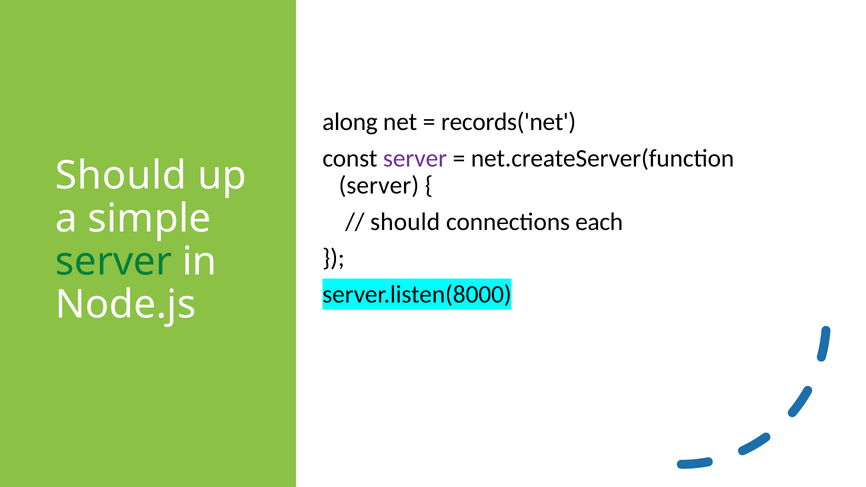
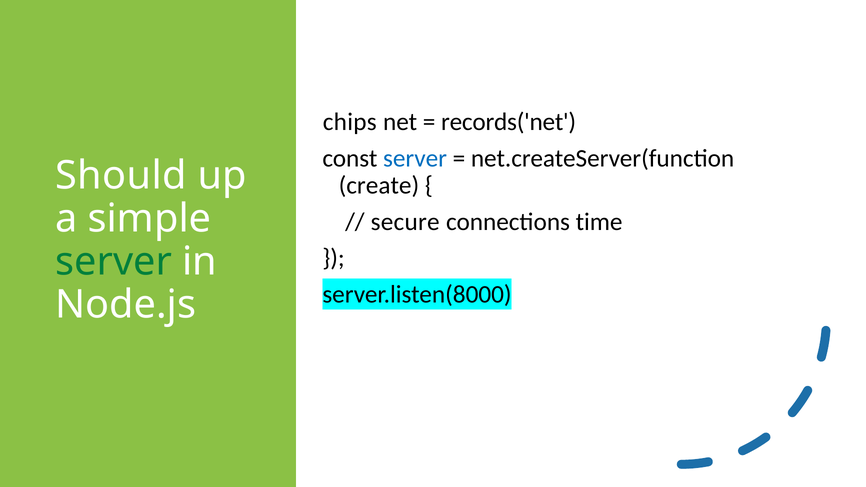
along: along -> chips
server at (415, 158) colour: purple -> blue
server at (379, 186): server -> create
should at (405, 222): should -> secure
each: each -> time
